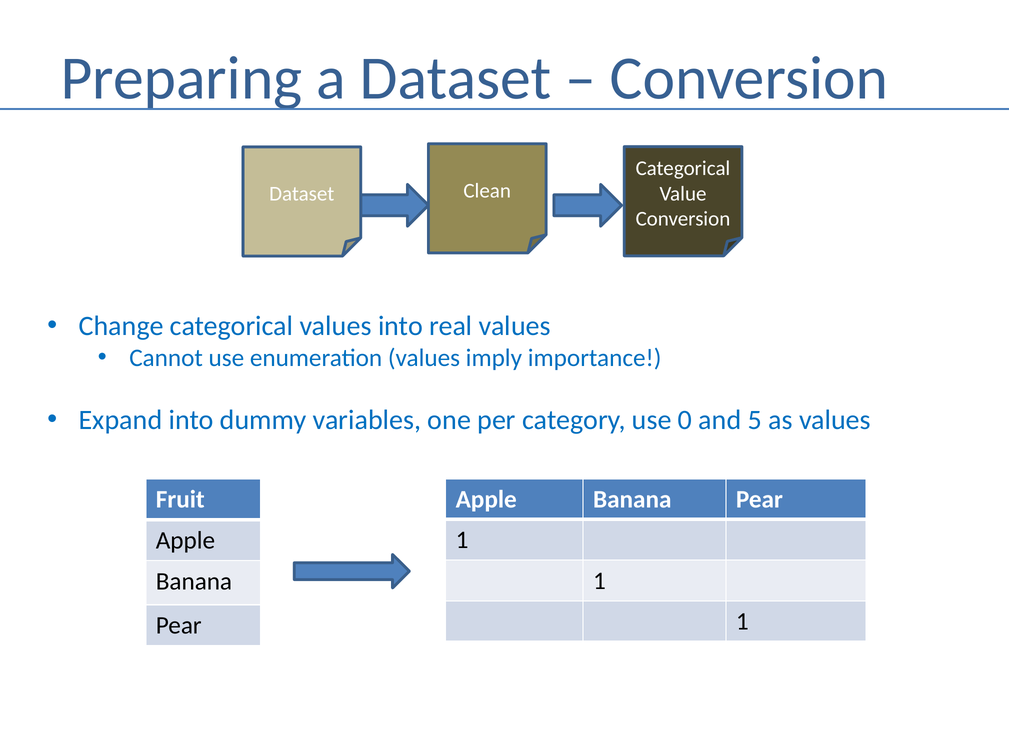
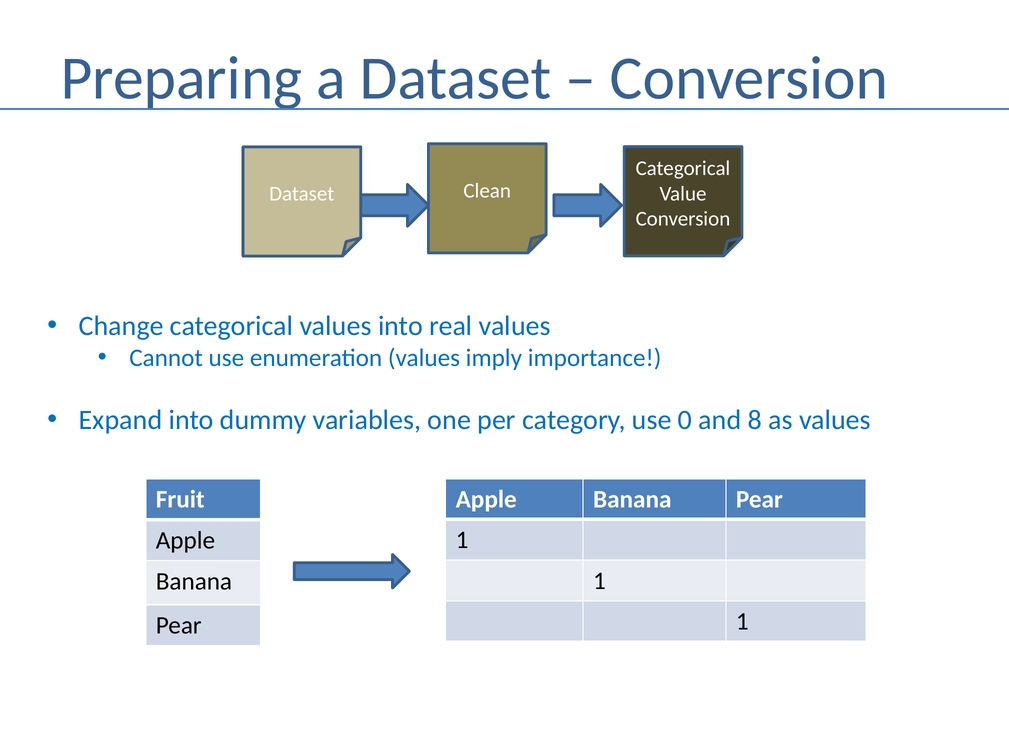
5: 5 -> 8
